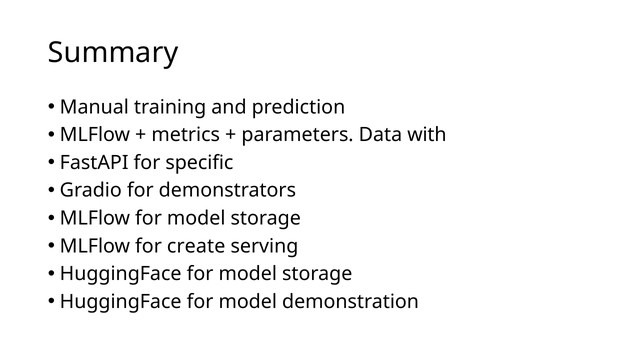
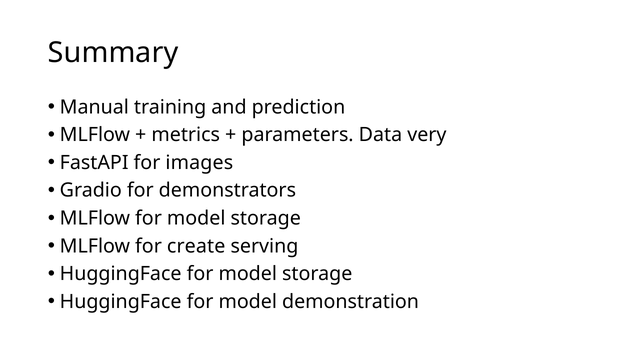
with: with -> very
specific: specific -> images
